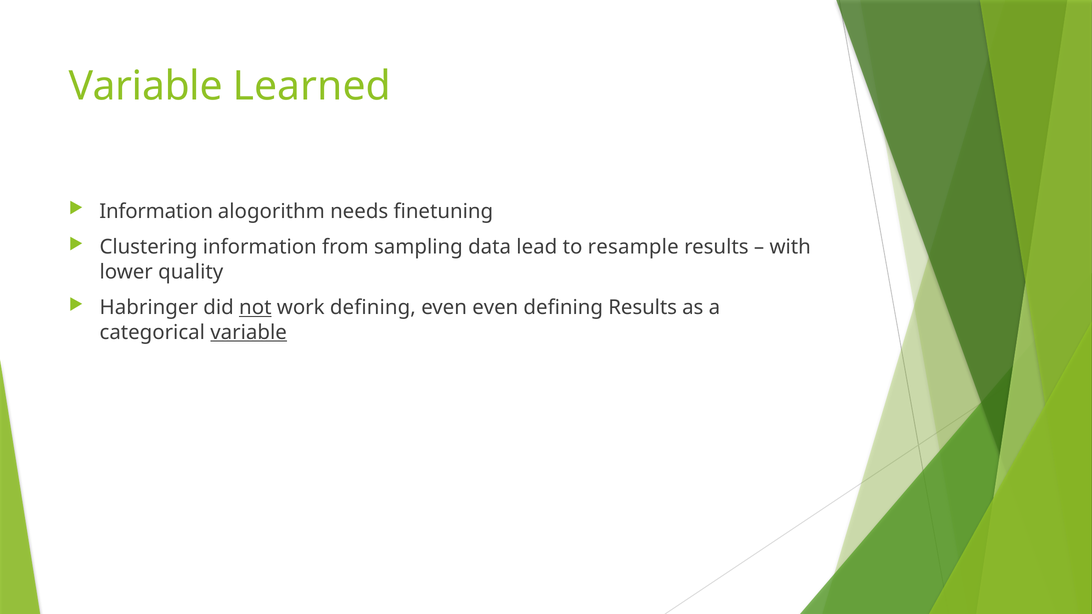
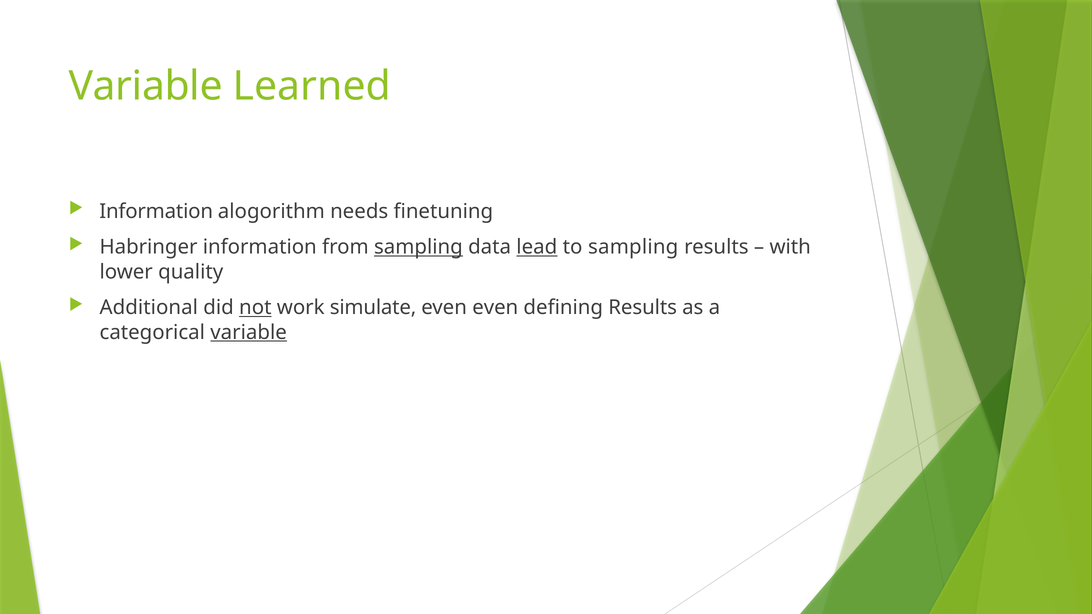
Clustering: Clustering -> Habringer
sampling at (418, 247) underline: none -> present
lead underline: none -> present
to resample: resample -> sampling
Habringer: Habringer -> Additional
work defining: defining -> simulate
